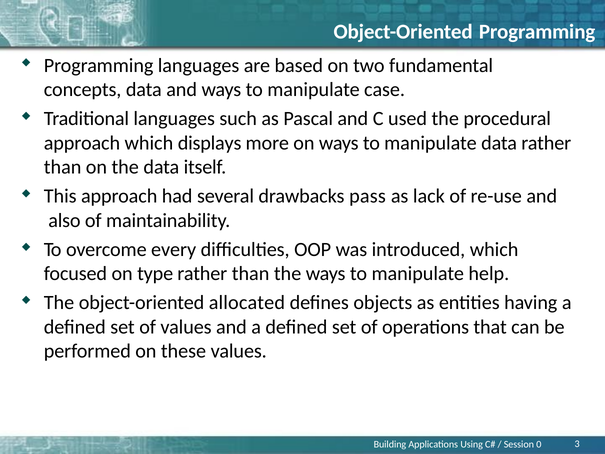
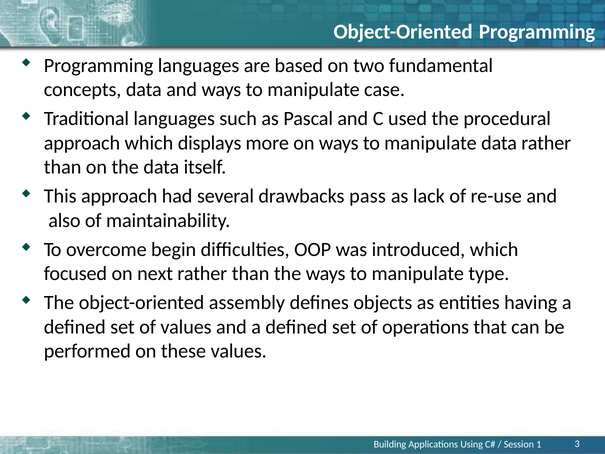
every: every -> begin
type: type -> next
help: help -> type
allocated: allocated -> assembly
0: 0 -> 1
